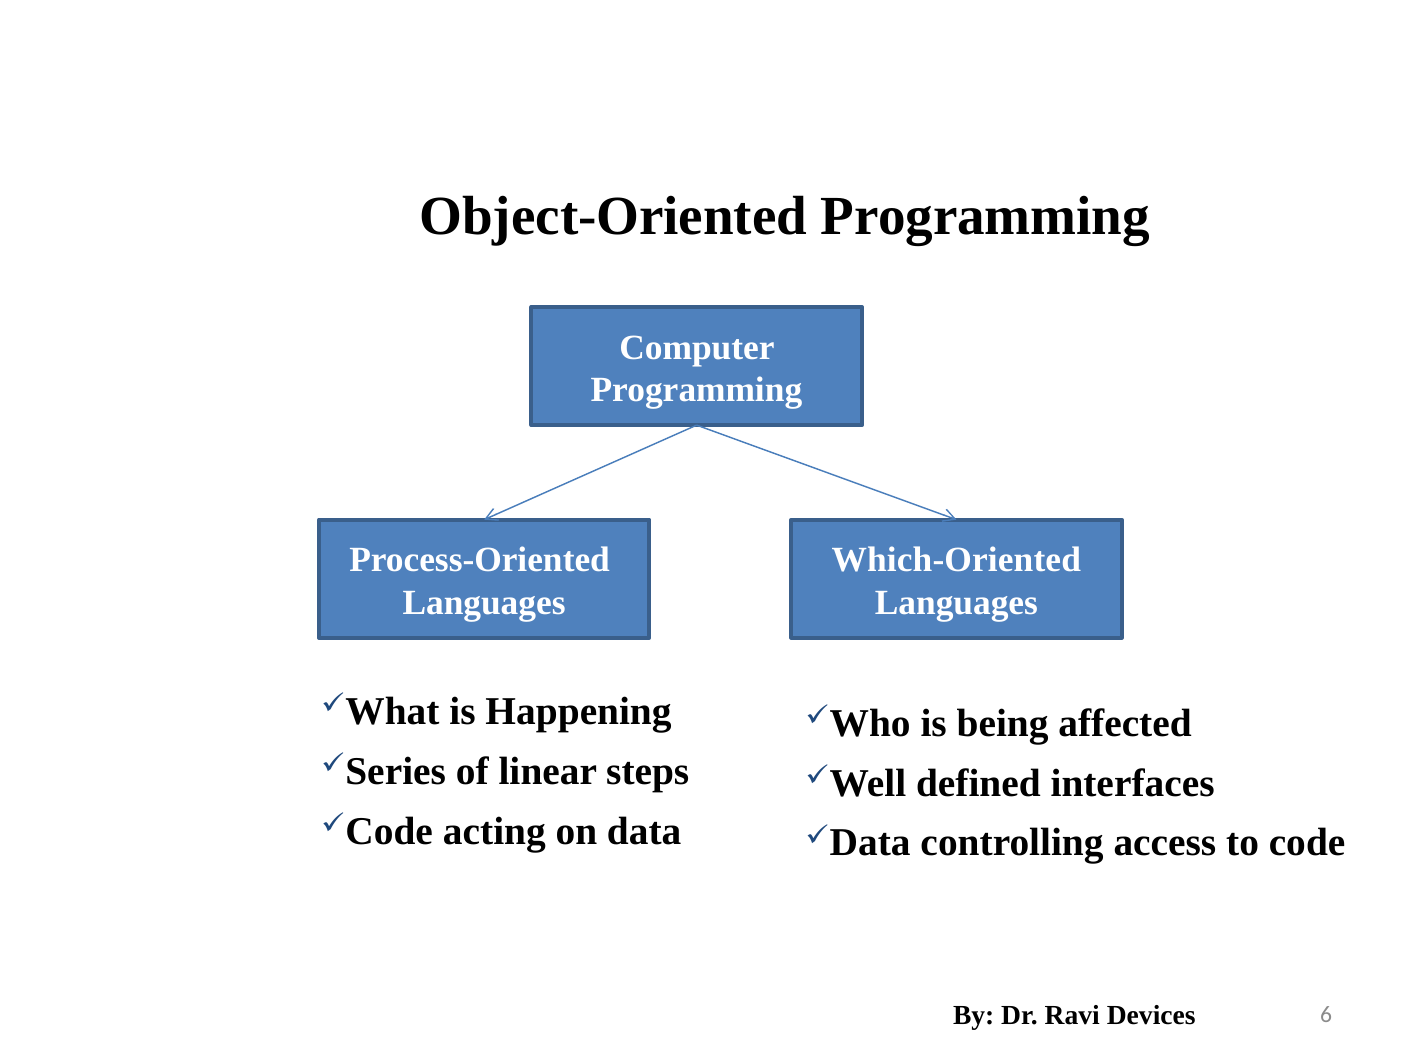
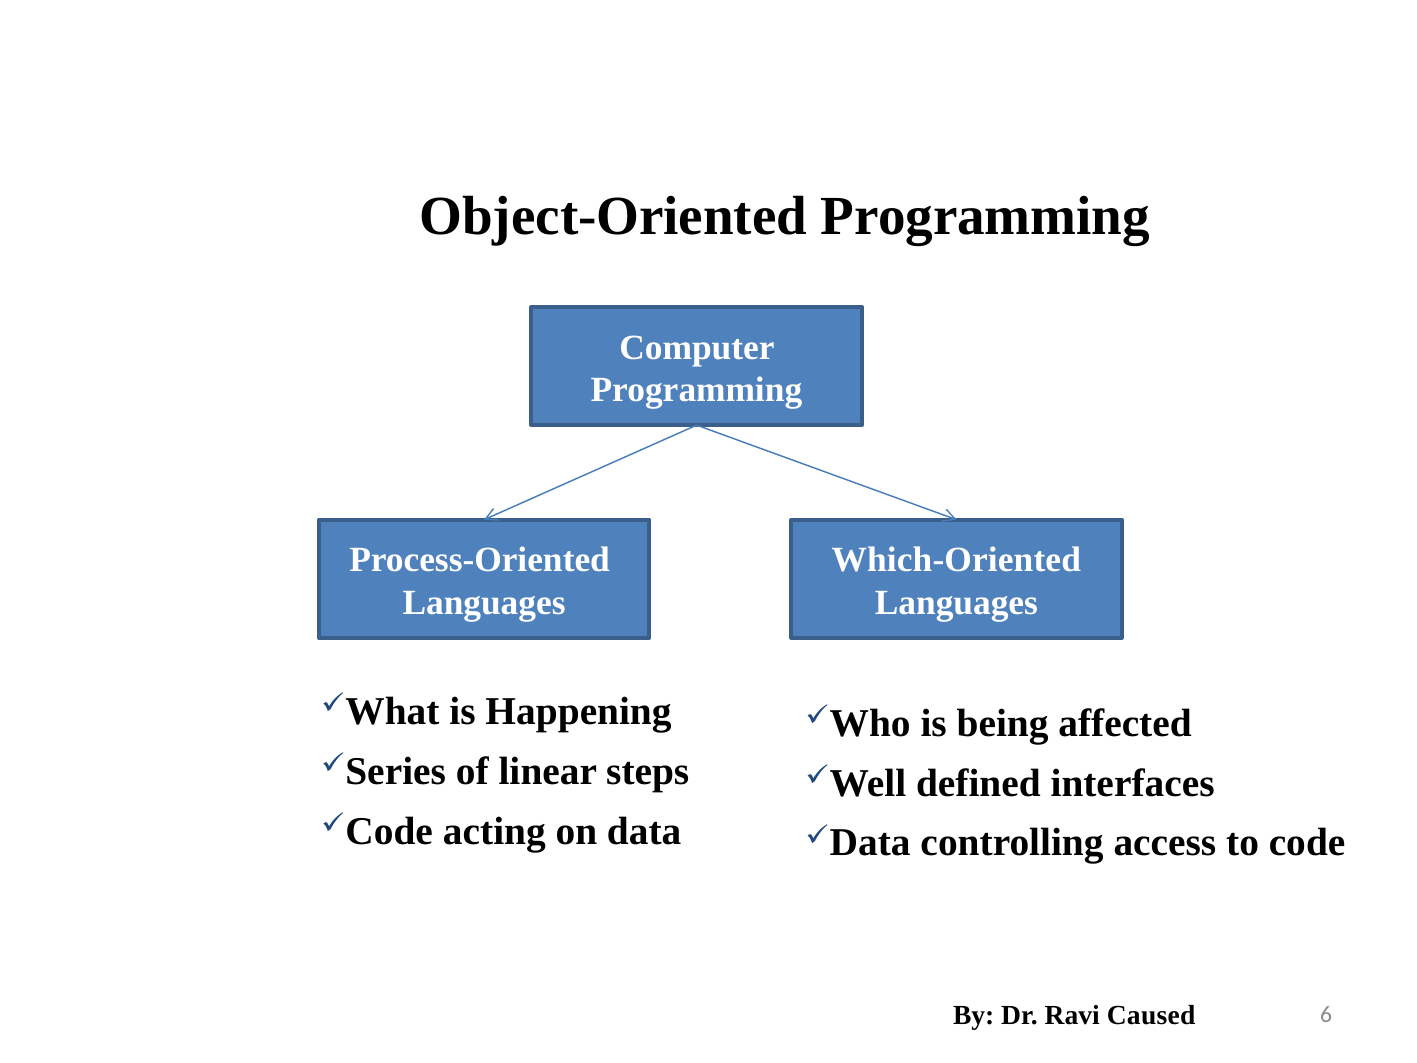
Devices: Devices -> Caused
